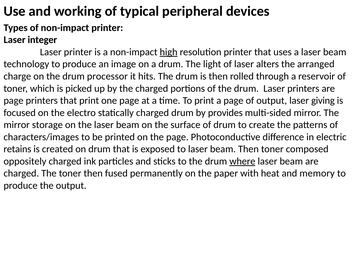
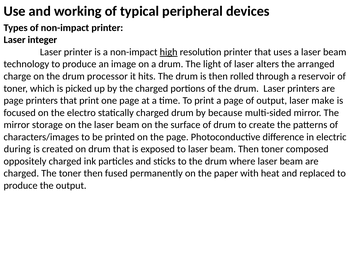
giving: giving -> make
provides: provides -> because
retains: retains -> during
where underline: present -> none
memory: memory -> replaced
